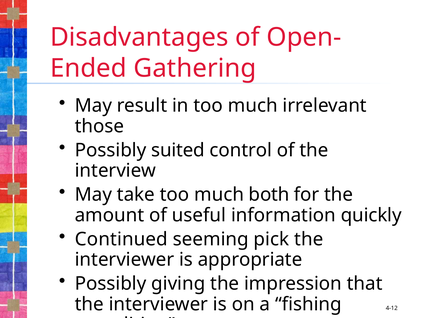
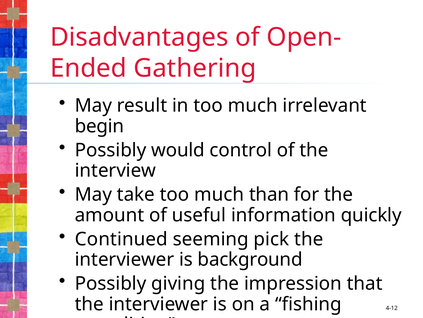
those: those -> begin
suited: suited -> would
both: both -> than
appropriate: appropriate -> background
